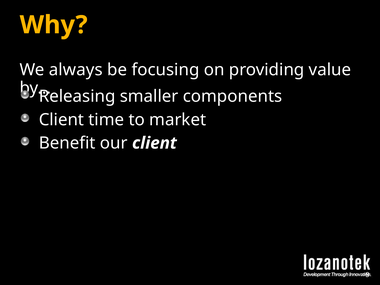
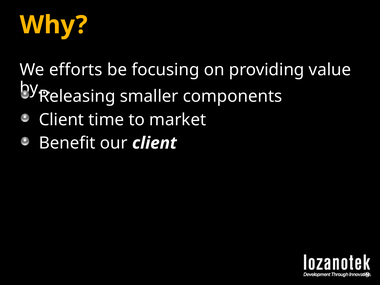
always: always -> efforts
